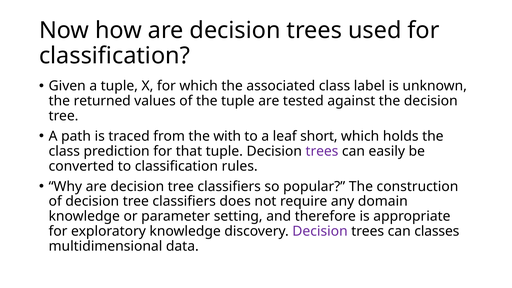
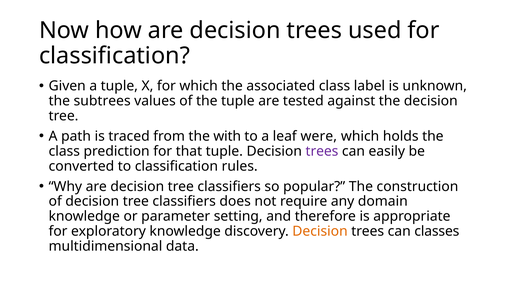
returned: returned -> subtrees
short: short -> were
Decision at (320, 231) colour: purple -> orange
